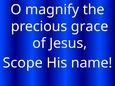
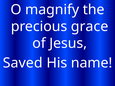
Scope: Scope -> Saved
